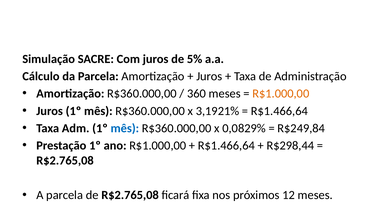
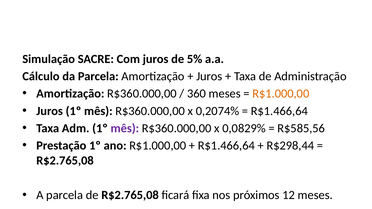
3,1921%: 3,1921% -> 0,2074%
mês at (125, 128) colour: blue -> purple
R$249,84: R$249,84 -> R$585,56
